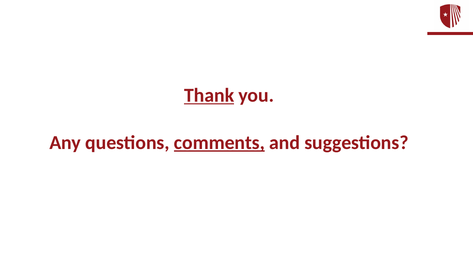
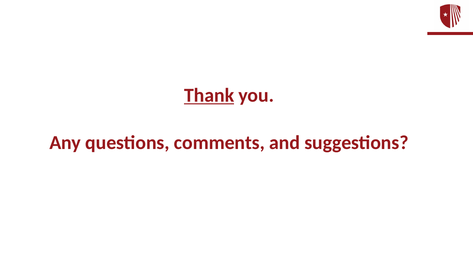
comments underline: present -> none
